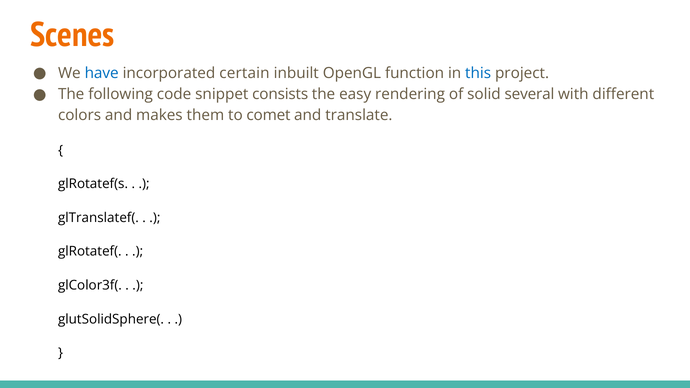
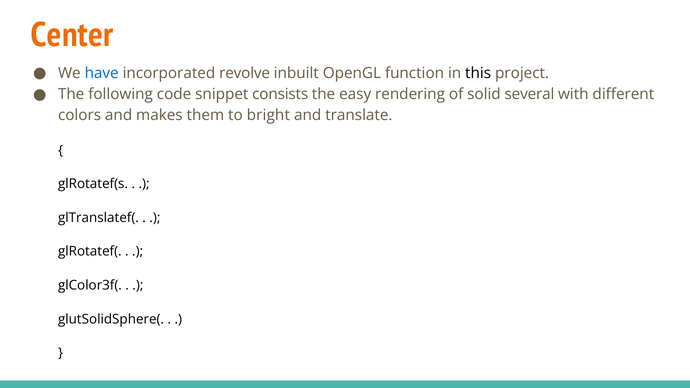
Scenes: Scenes -> Center
certain: certain -> revolve
this colour: blue -> black
comet: comet -> bright
